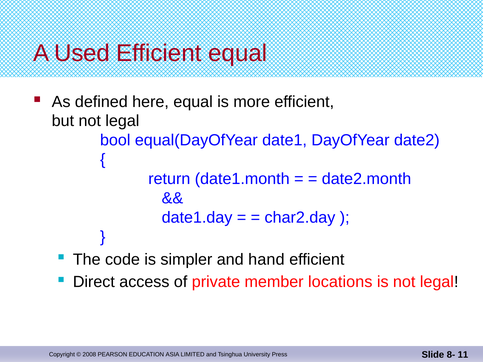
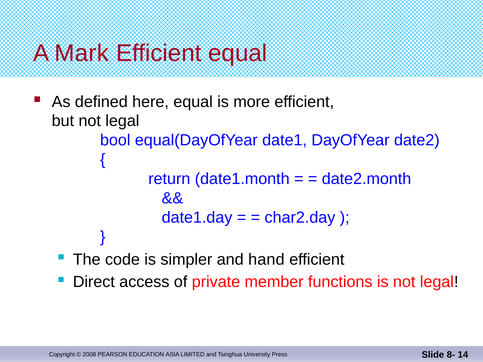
Used: Used -> Mark
locations: locations -> functions
11: 11 -> 14
